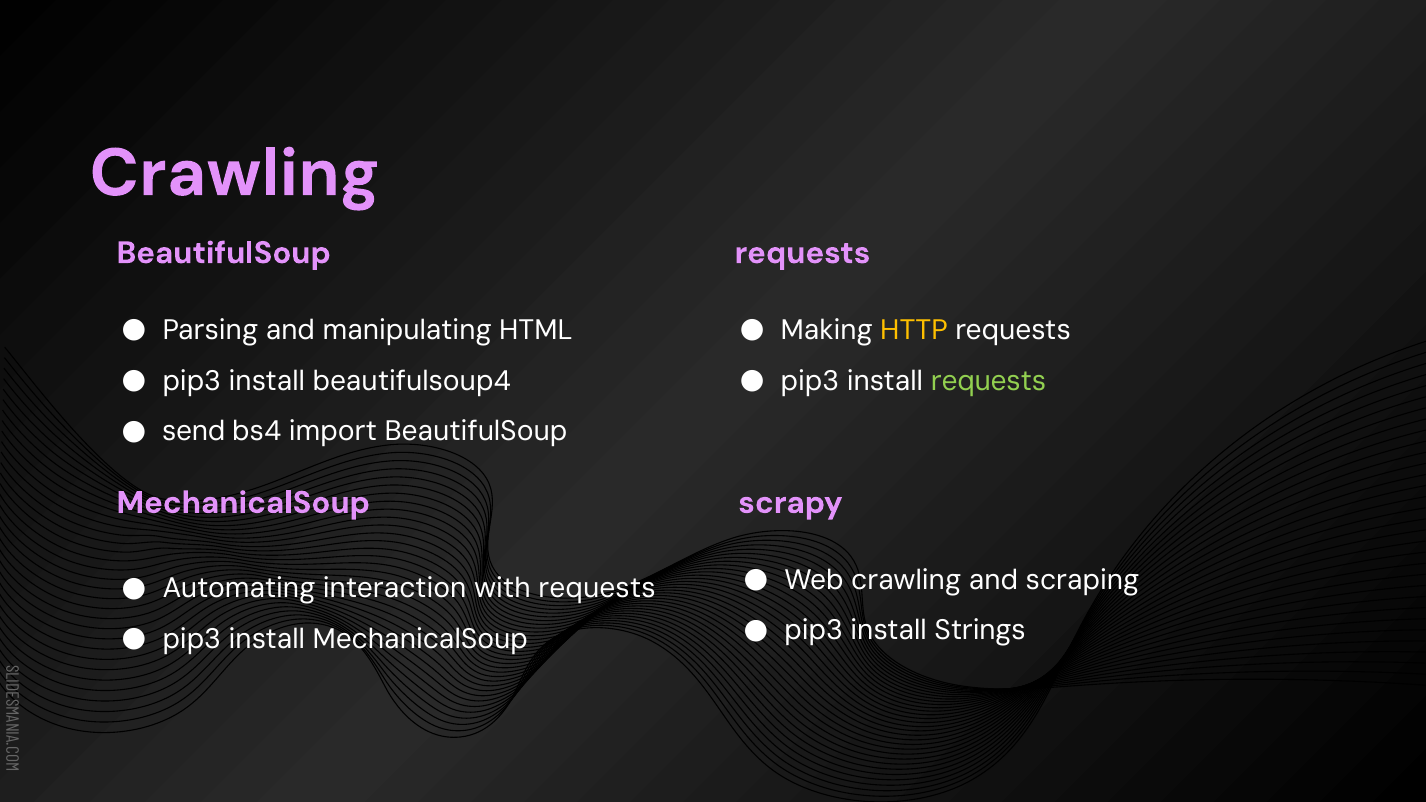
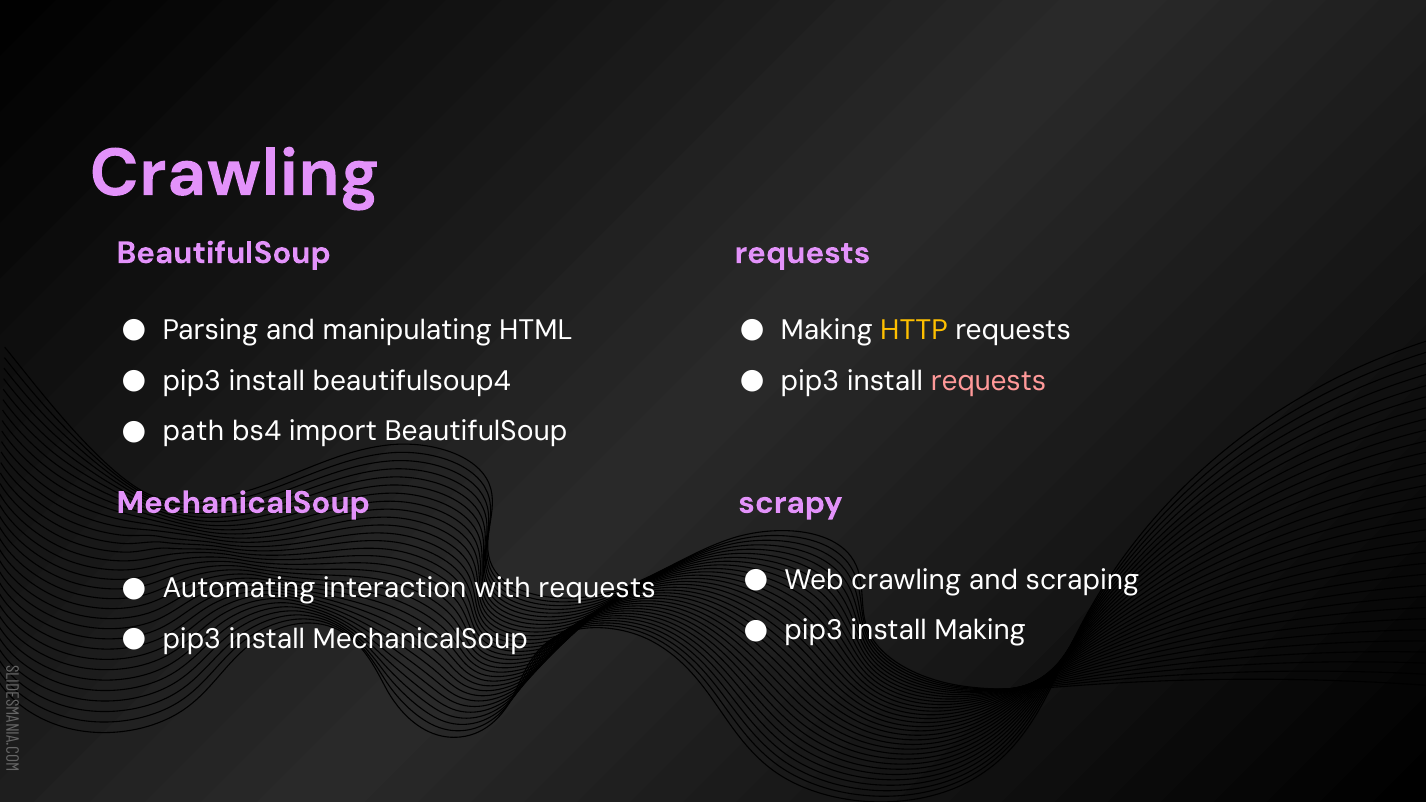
requests at (989, 381) colour: light green -> pink
send: send -> path
install Strings: Strings -> Making
